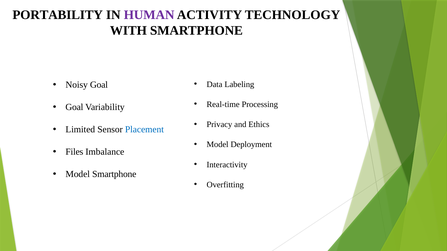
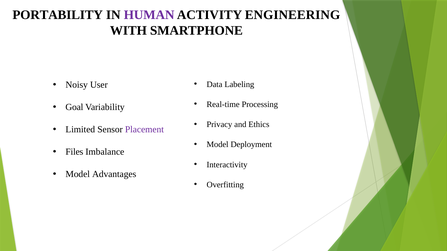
TECHNOLOGY: TECHNOLOGY -> ENGINEERING
Noisy Goal: Goal -> User
Placement colour: blue -> purple
Model Smartphone: Smartphone -> Advantages
